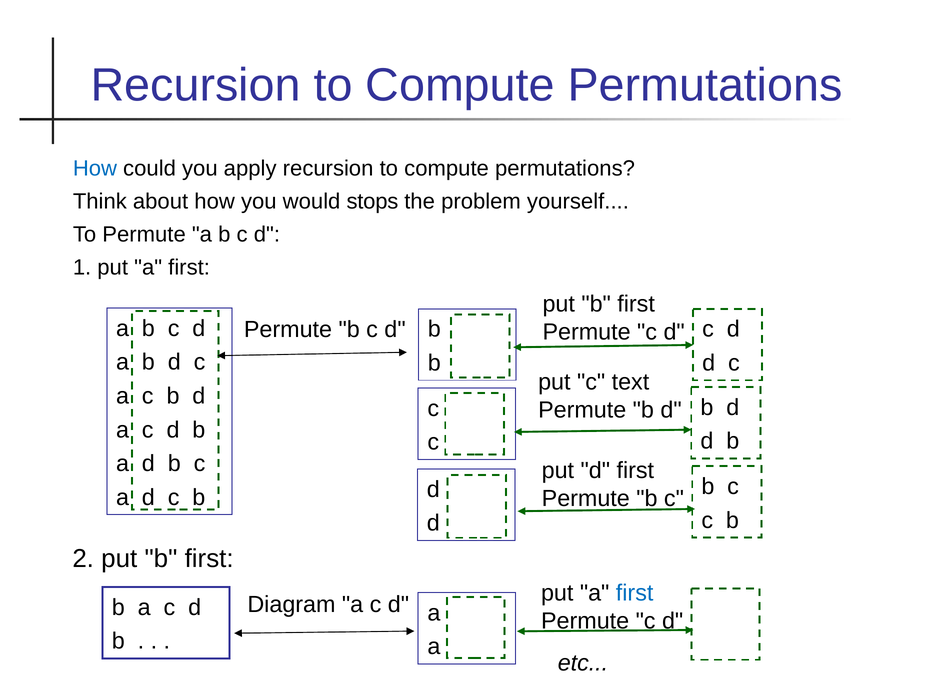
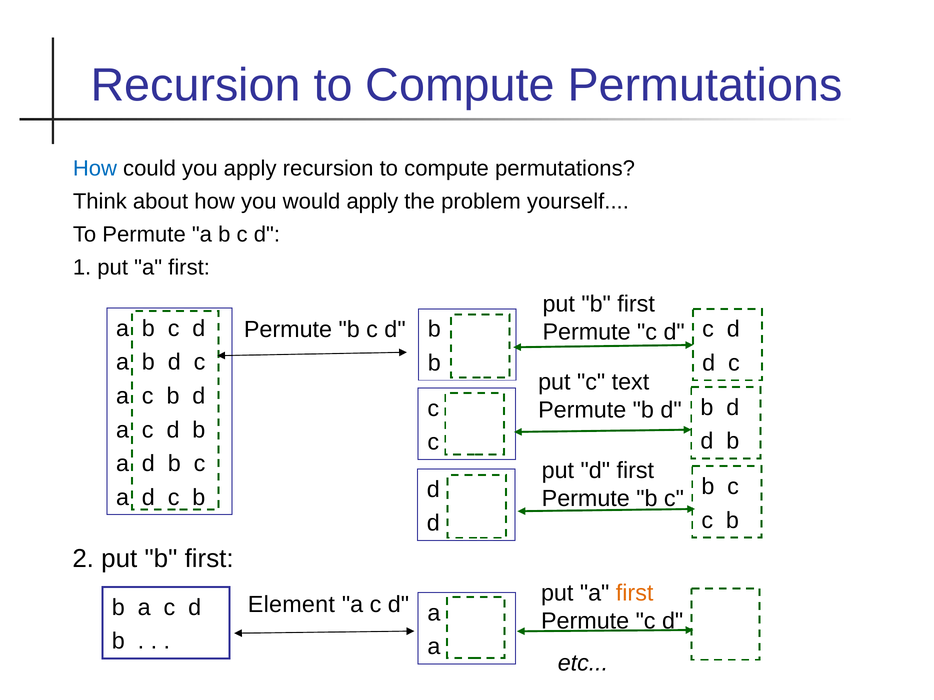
would stops: stops -> apply
first at (635, 593) colour: blue -> orange
Diagram: Diagram -> Element
